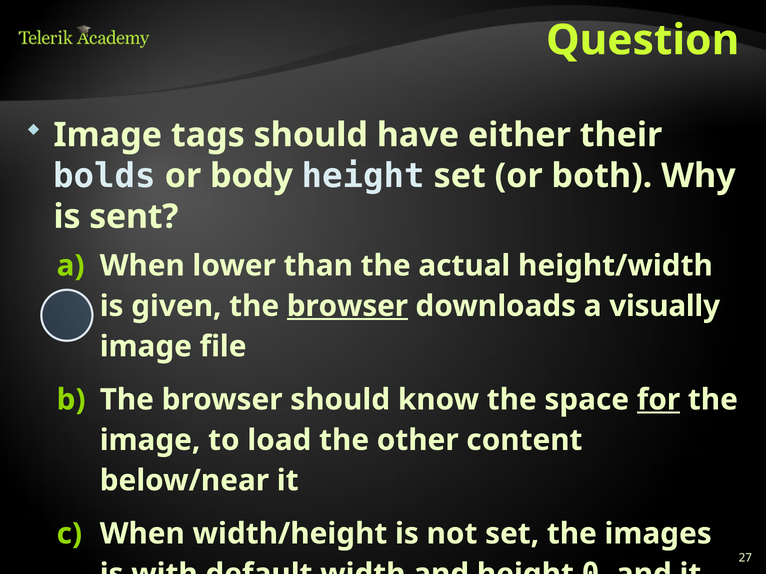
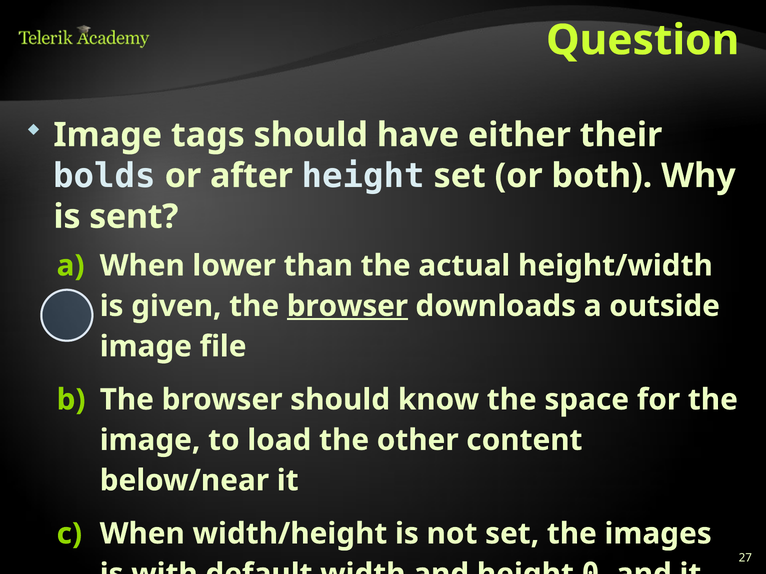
body: body -> after
visually: visually -> outside
for underline: present -> none
